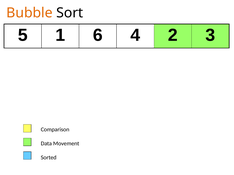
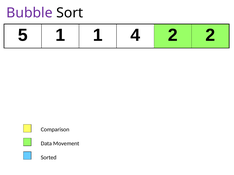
Bubble colour: orange -> purple
1 6: 6 -> 1
2 3: 3 -> 2
